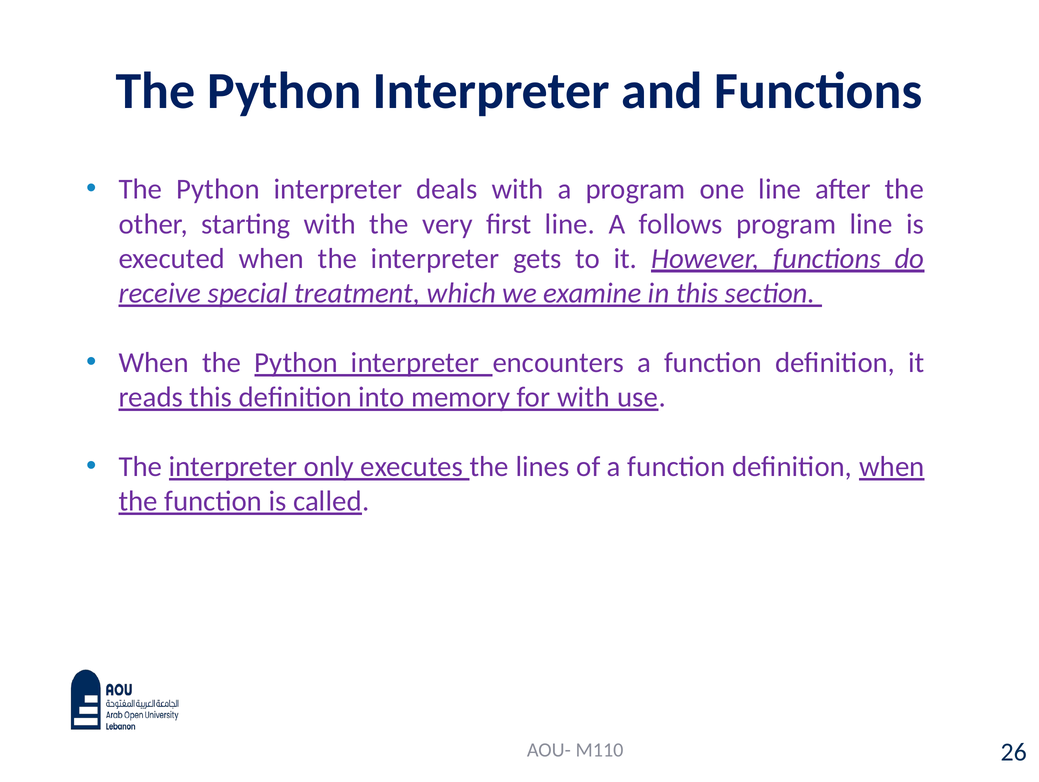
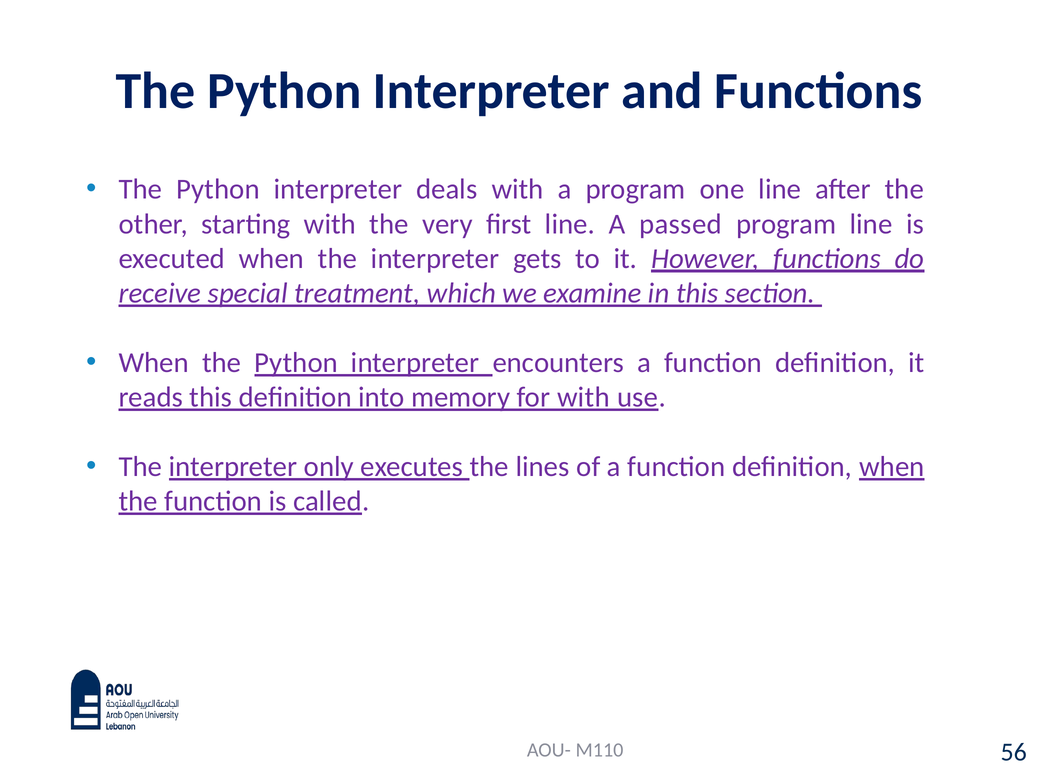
follows: follows -> passed
26: 26 -> 56
